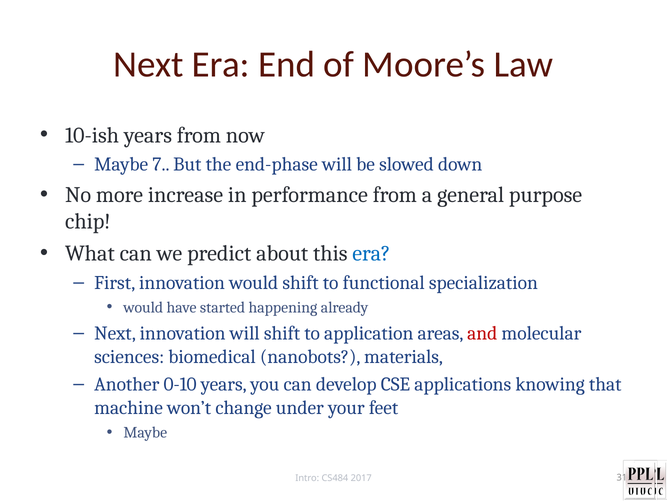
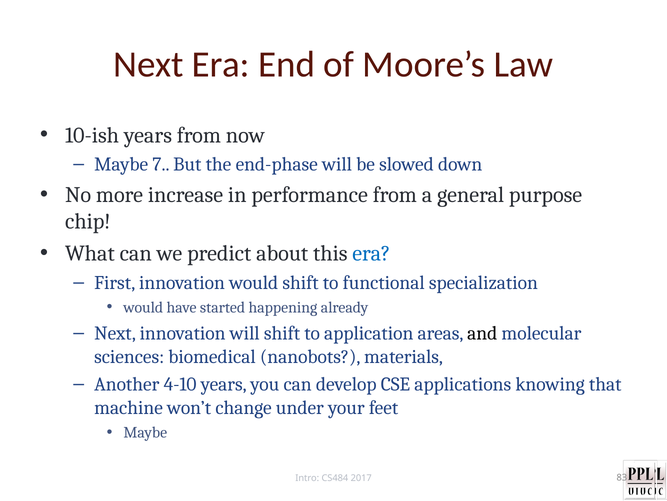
and colour: red -> black
0-10: 0-10 -> 4-10
31: 31 -> 83
